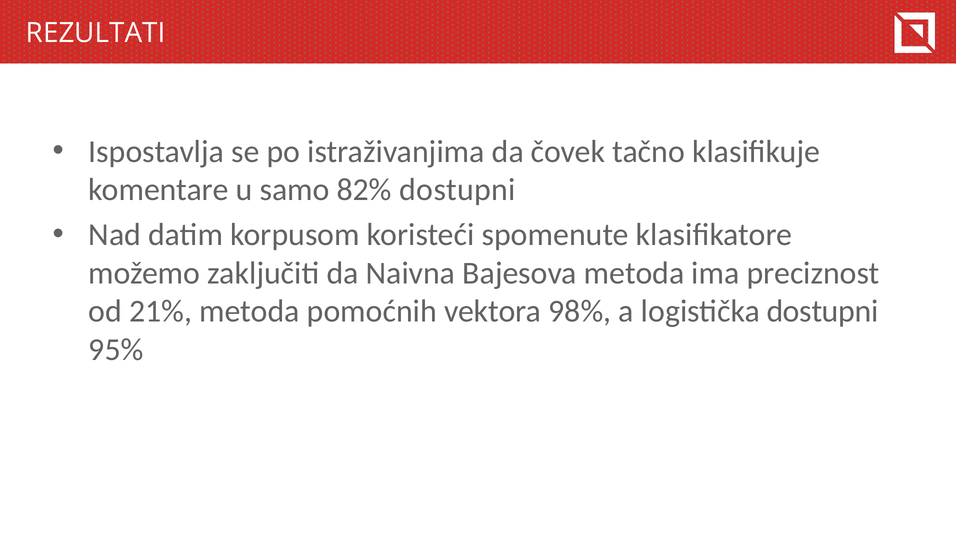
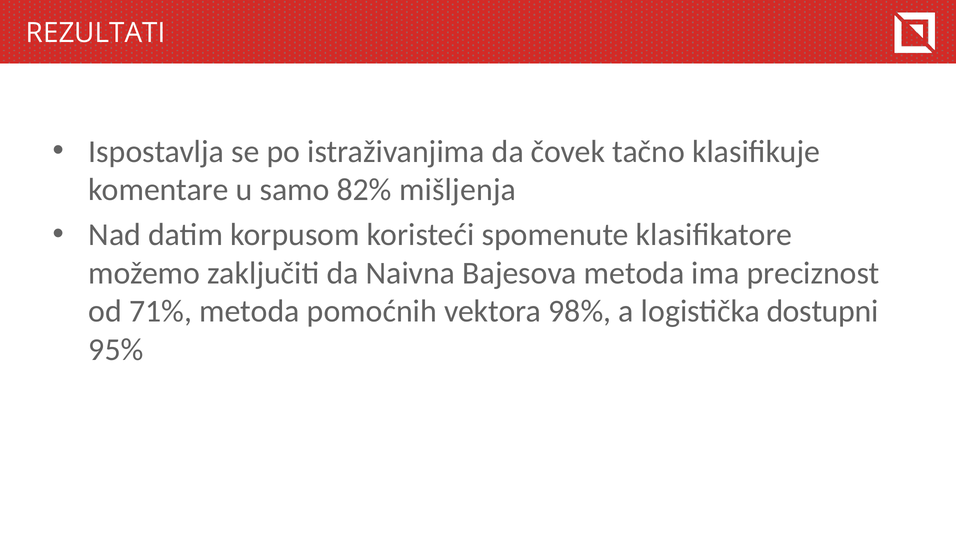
82% dostupni: dostupni -> mišljenja
21%: 21% -> 71%
